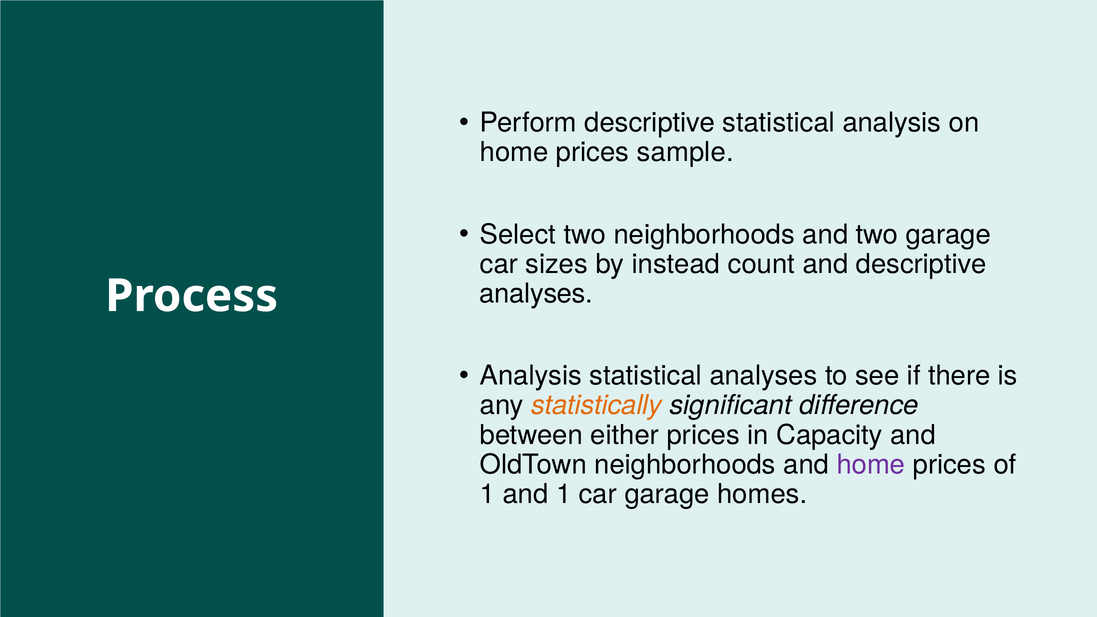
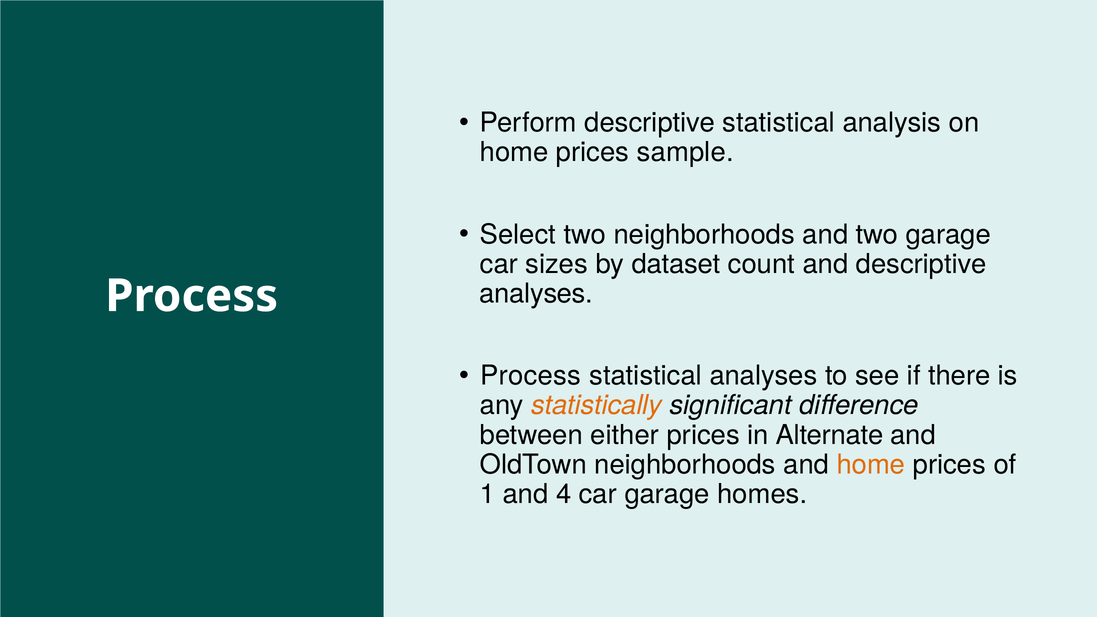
instead: instead -> dataset
Analysis at (531, 376): Analysis -> Process
Capacity: Capacity -> Alternate
home at (871, 465) colour: purple -> orange
and 1: 1 -> 4
